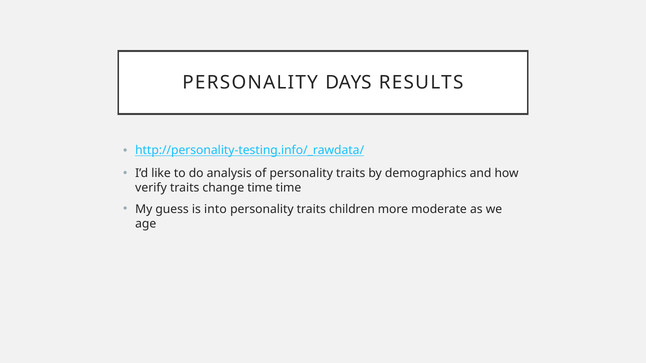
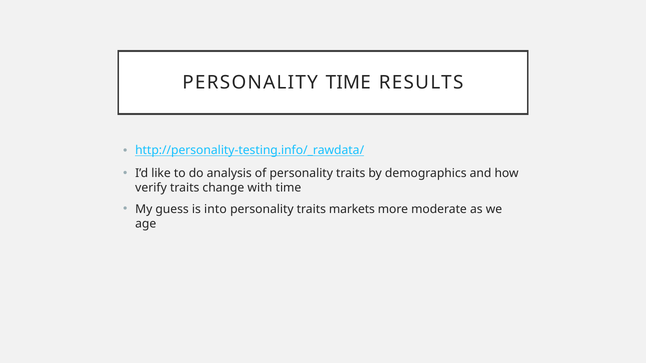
PERSONALITY DAYS: DAYS -> TIME
change time: time -> with
children: children -> markets
